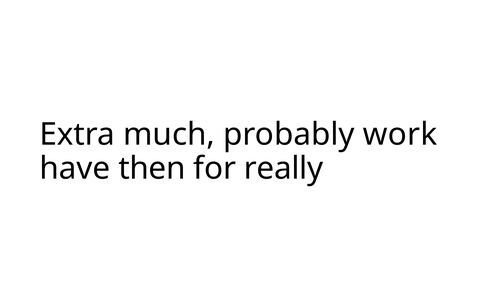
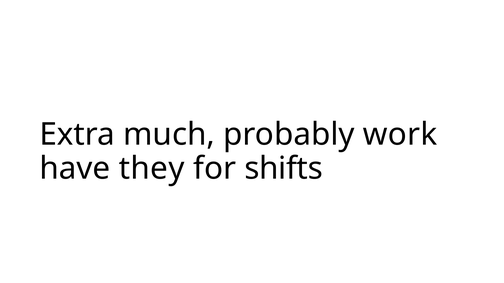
then: then -> they
really: really -> shifts
